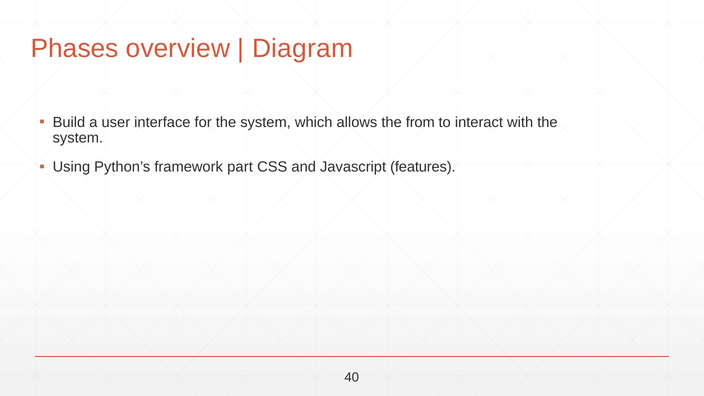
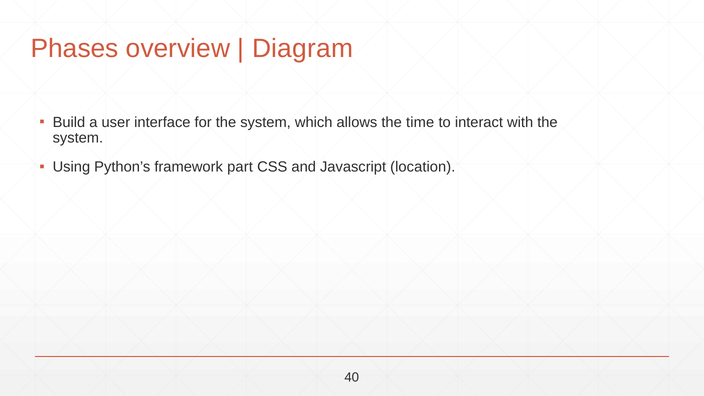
from: from -> time
features: features -> location
